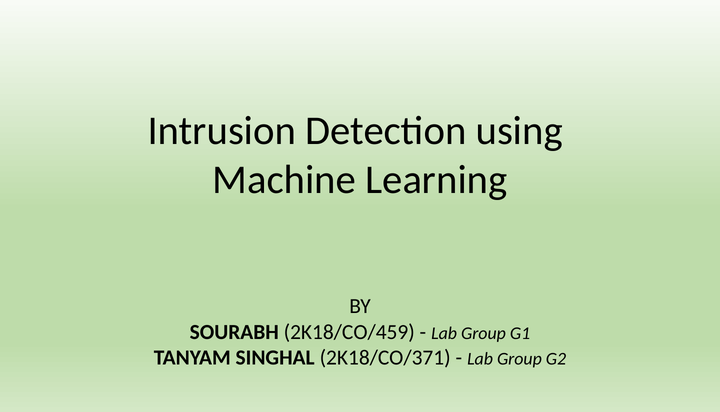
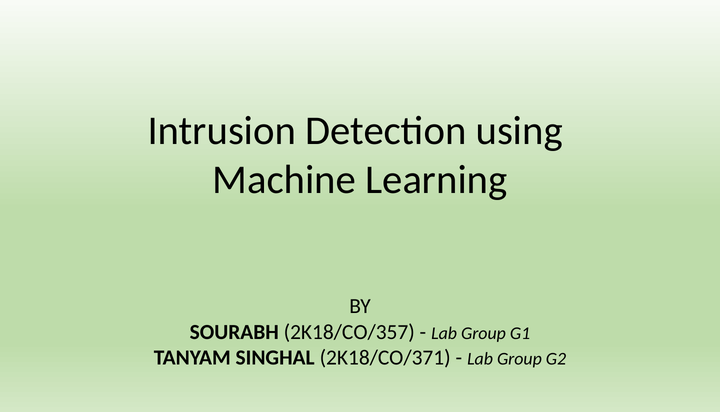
2K18/CO/459: 2K18/CO/459 -> 2K18/CO/357
